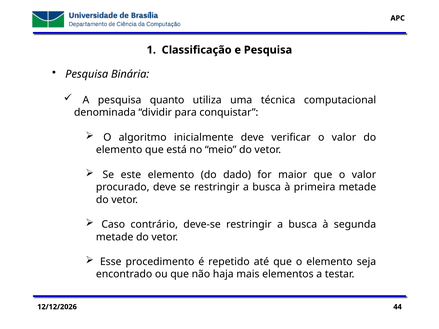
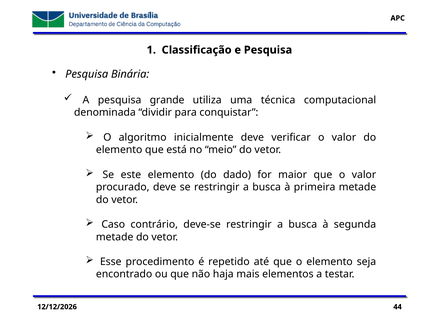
quanto: quanto -> grande
